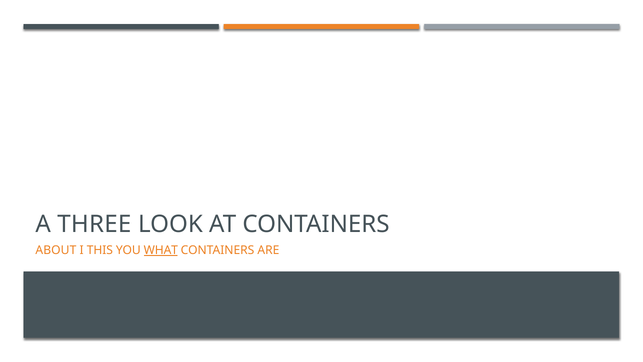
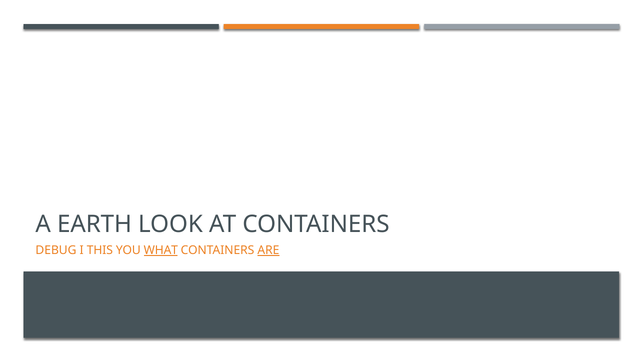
THREE: THREE -> EARTH
ABOUT: ABOUT -> DEBUG
ARE underline: none -> present
